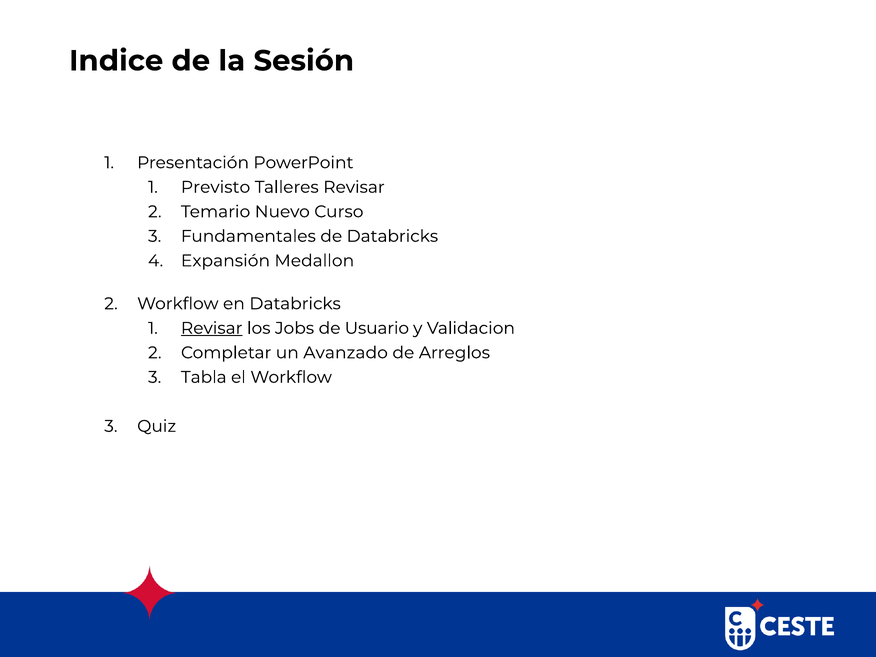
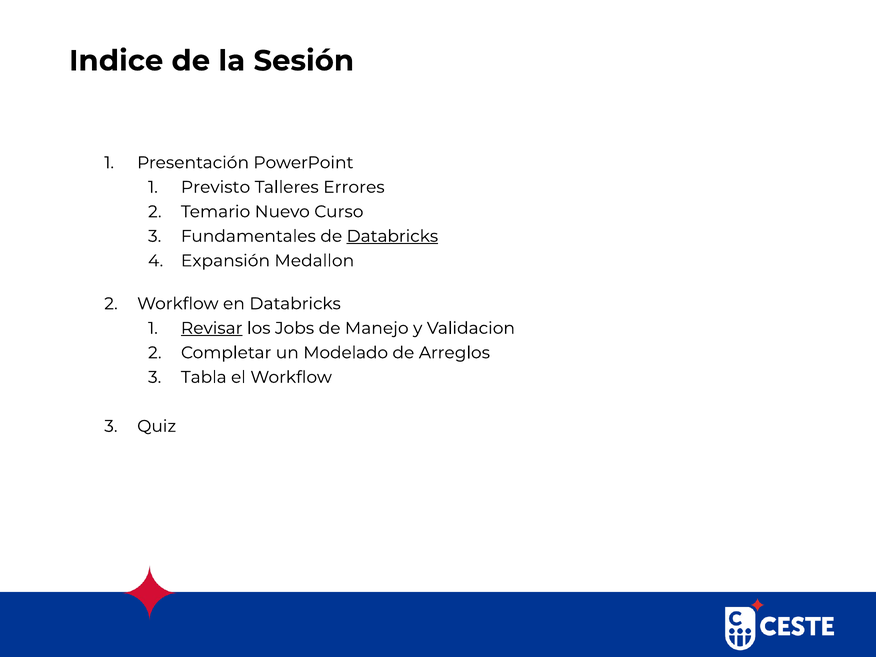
Talleres Revisar: Revisar -> Errores
Databricks at (392, 236) underline: none -> present
Usuario: Usuario -> Manejo
Avanzado: Avanzado -> Modelado
